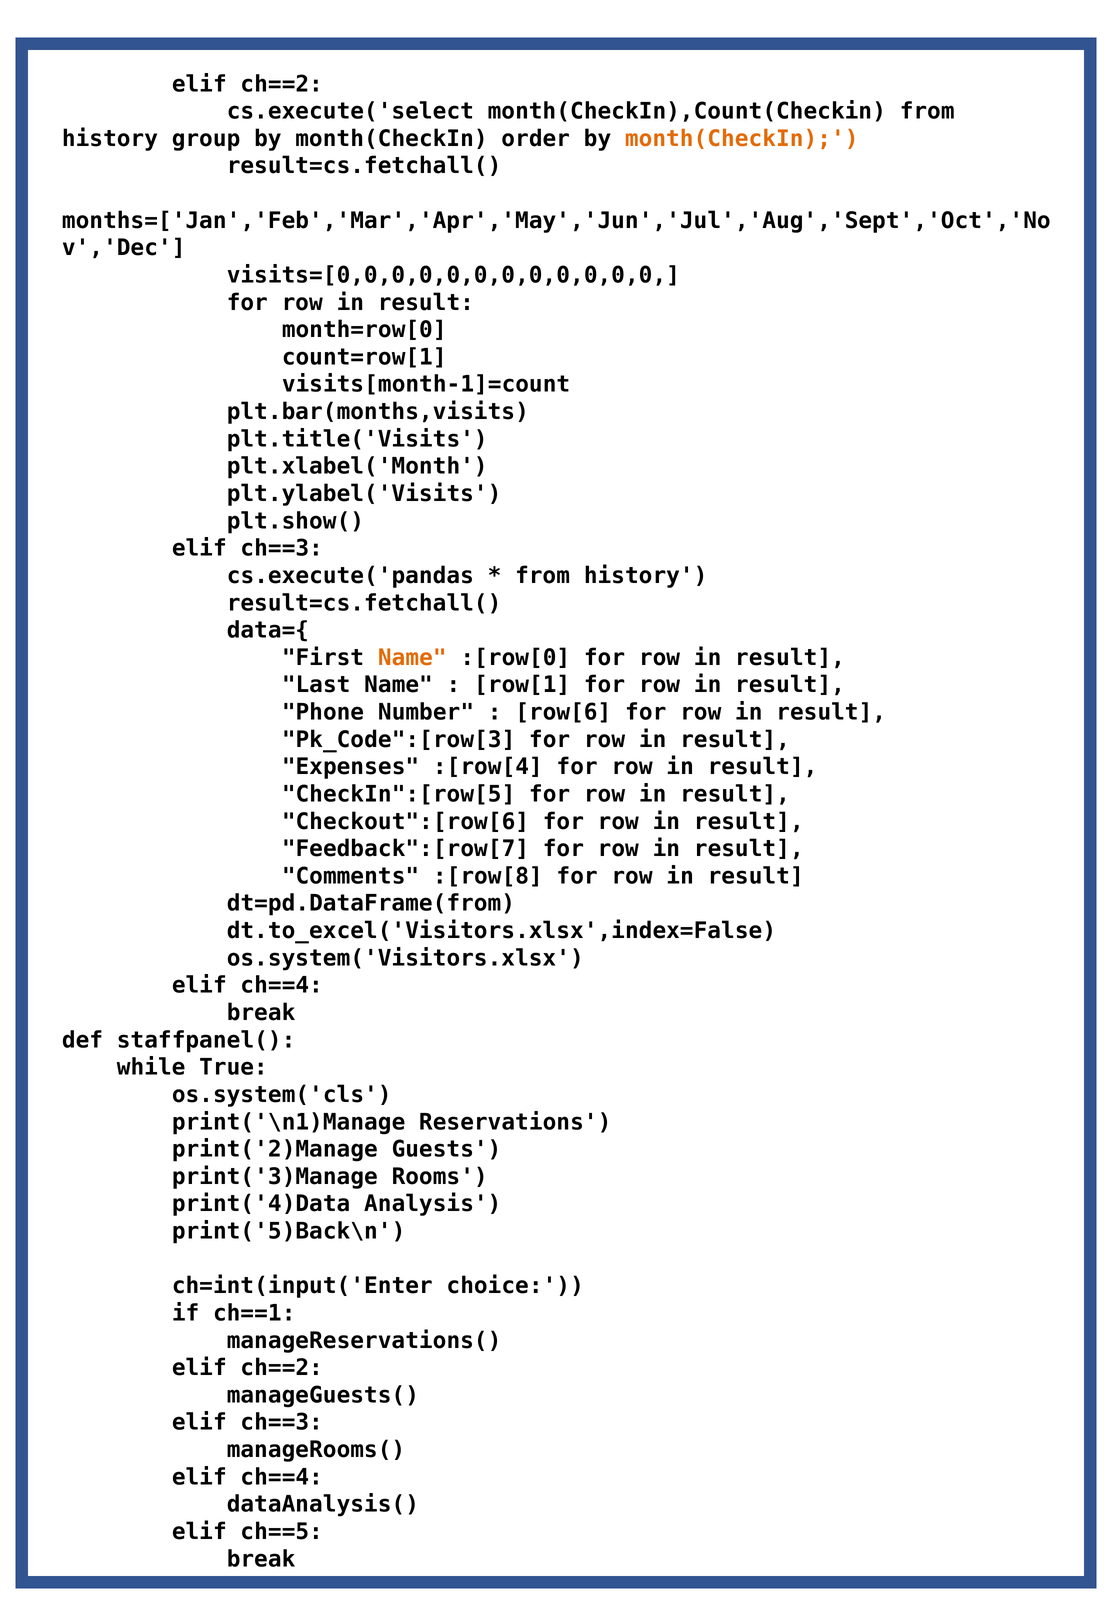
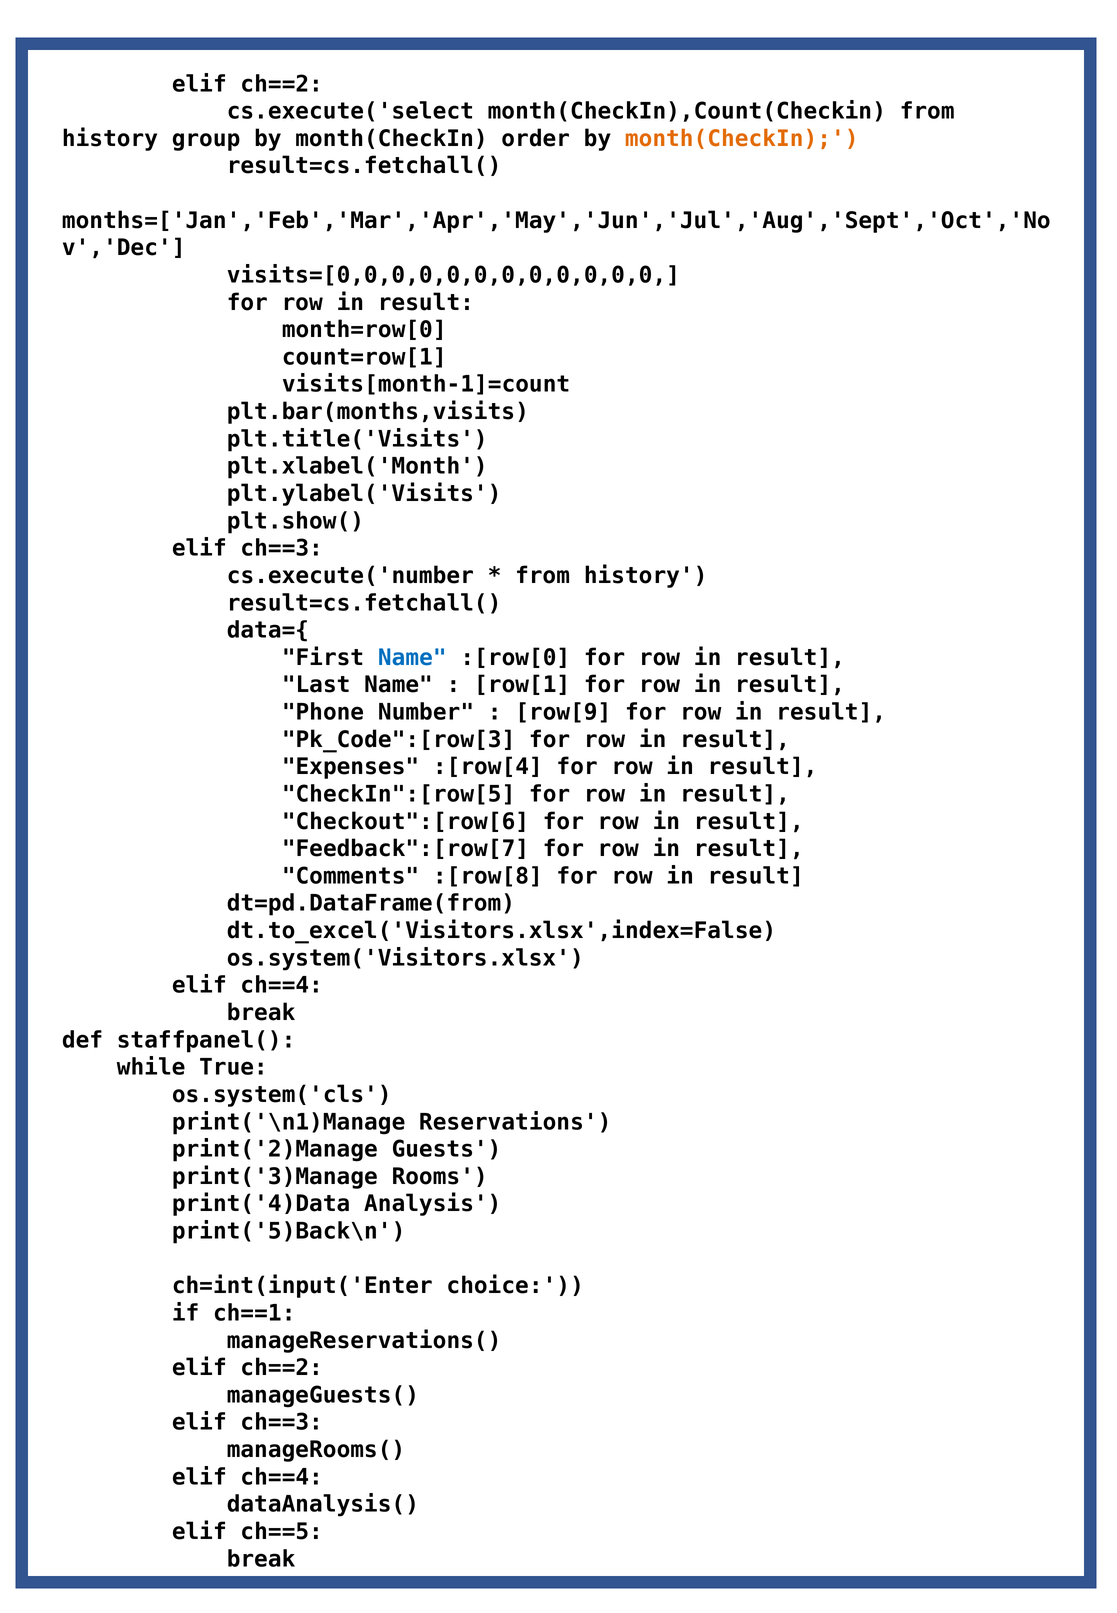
cs.execute('pandas: cs.execute('pandas -> cs.execute('number
Name at (412, 658) colour: orange -> blue
row[6: row[6 -> row[9
